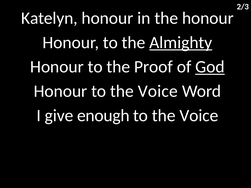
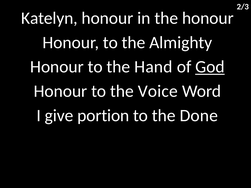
Almighty underline: present -> none
Proof: Proof -> Hand
enough: enough -> portion
Voice at (199, 116): Voice -> Done
